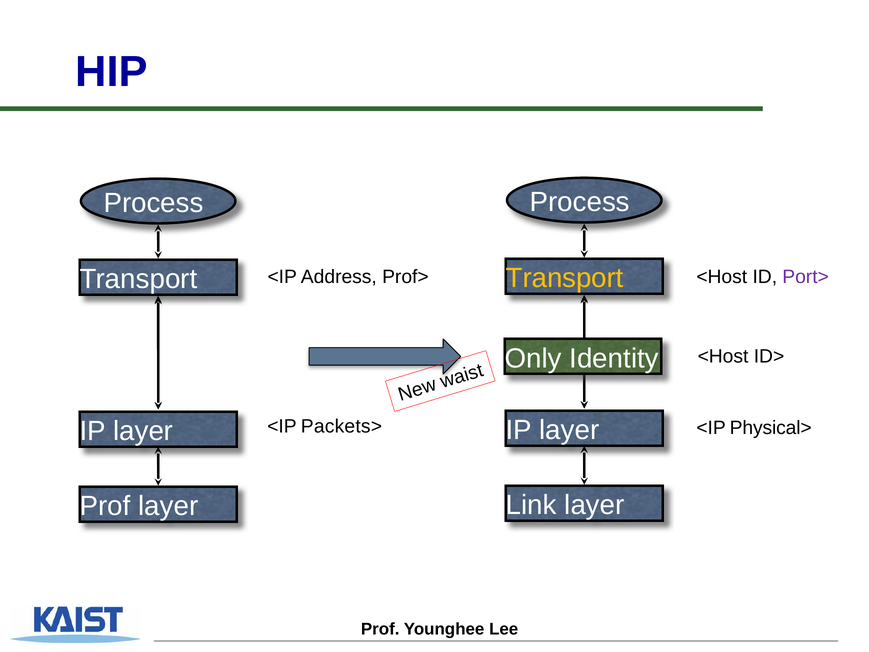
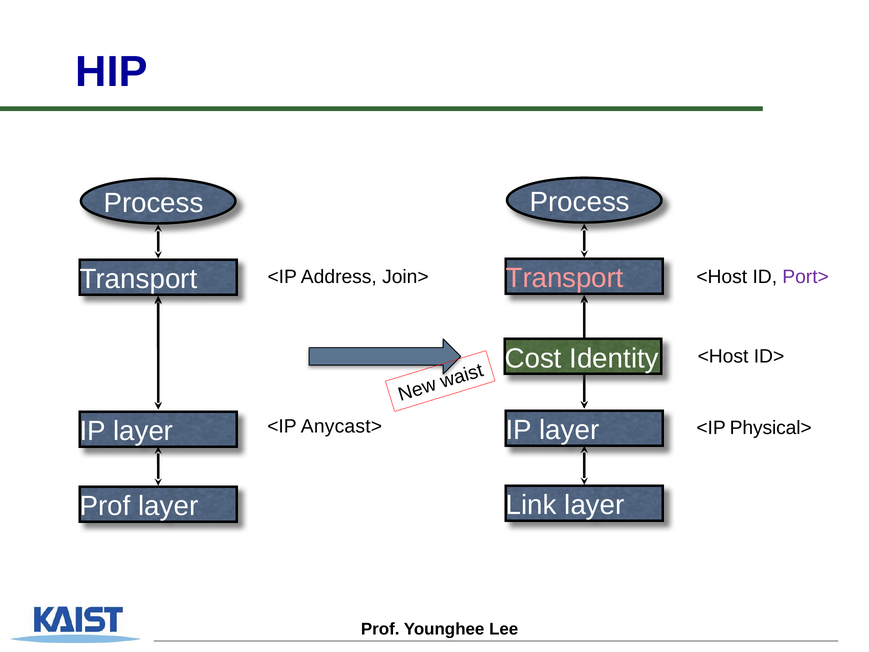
Transport at (565, 278) colour: yellow -> pink
Prof>: Prof> -> Join>
Only: Only -> Cost
Packets>: Packets> -> Anycast>
